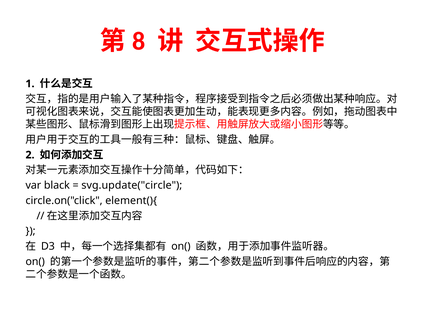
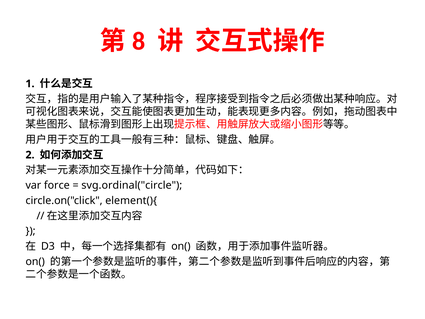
black: black -> force
svg.update("circle: svg.update("circle -> svg.ordinal("circle
